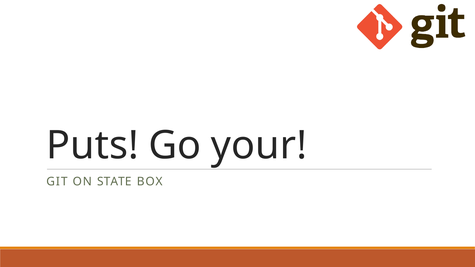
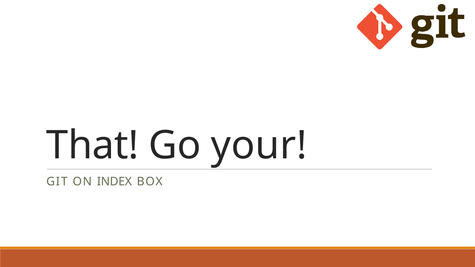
Puts: Puts -> That
STATE: STATE -> INDEX
